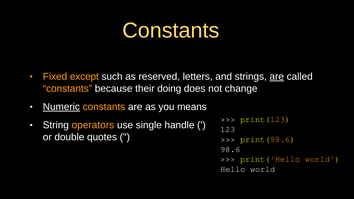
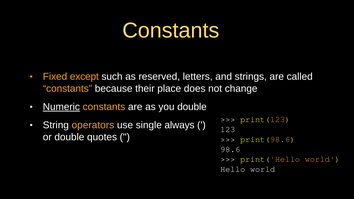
are at (277, 77) underline: present -> none
doing: doing -> place
you means: means -> double
handle: handle -> always
